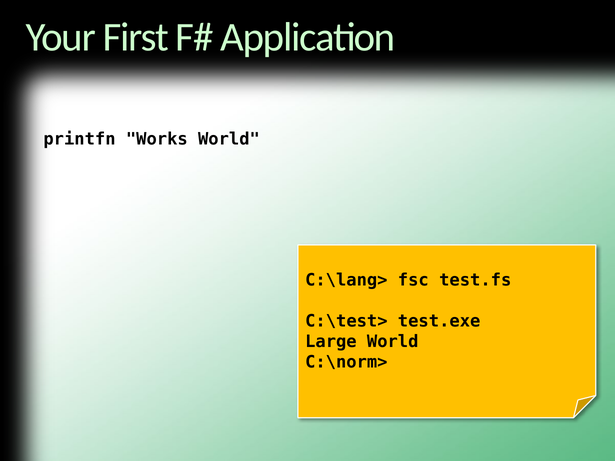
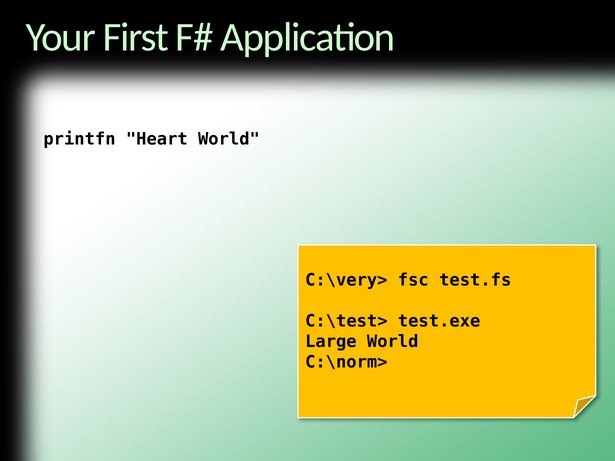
Works: Works -> Heart
C:\lang>: C:\lang> -> C:\very>
